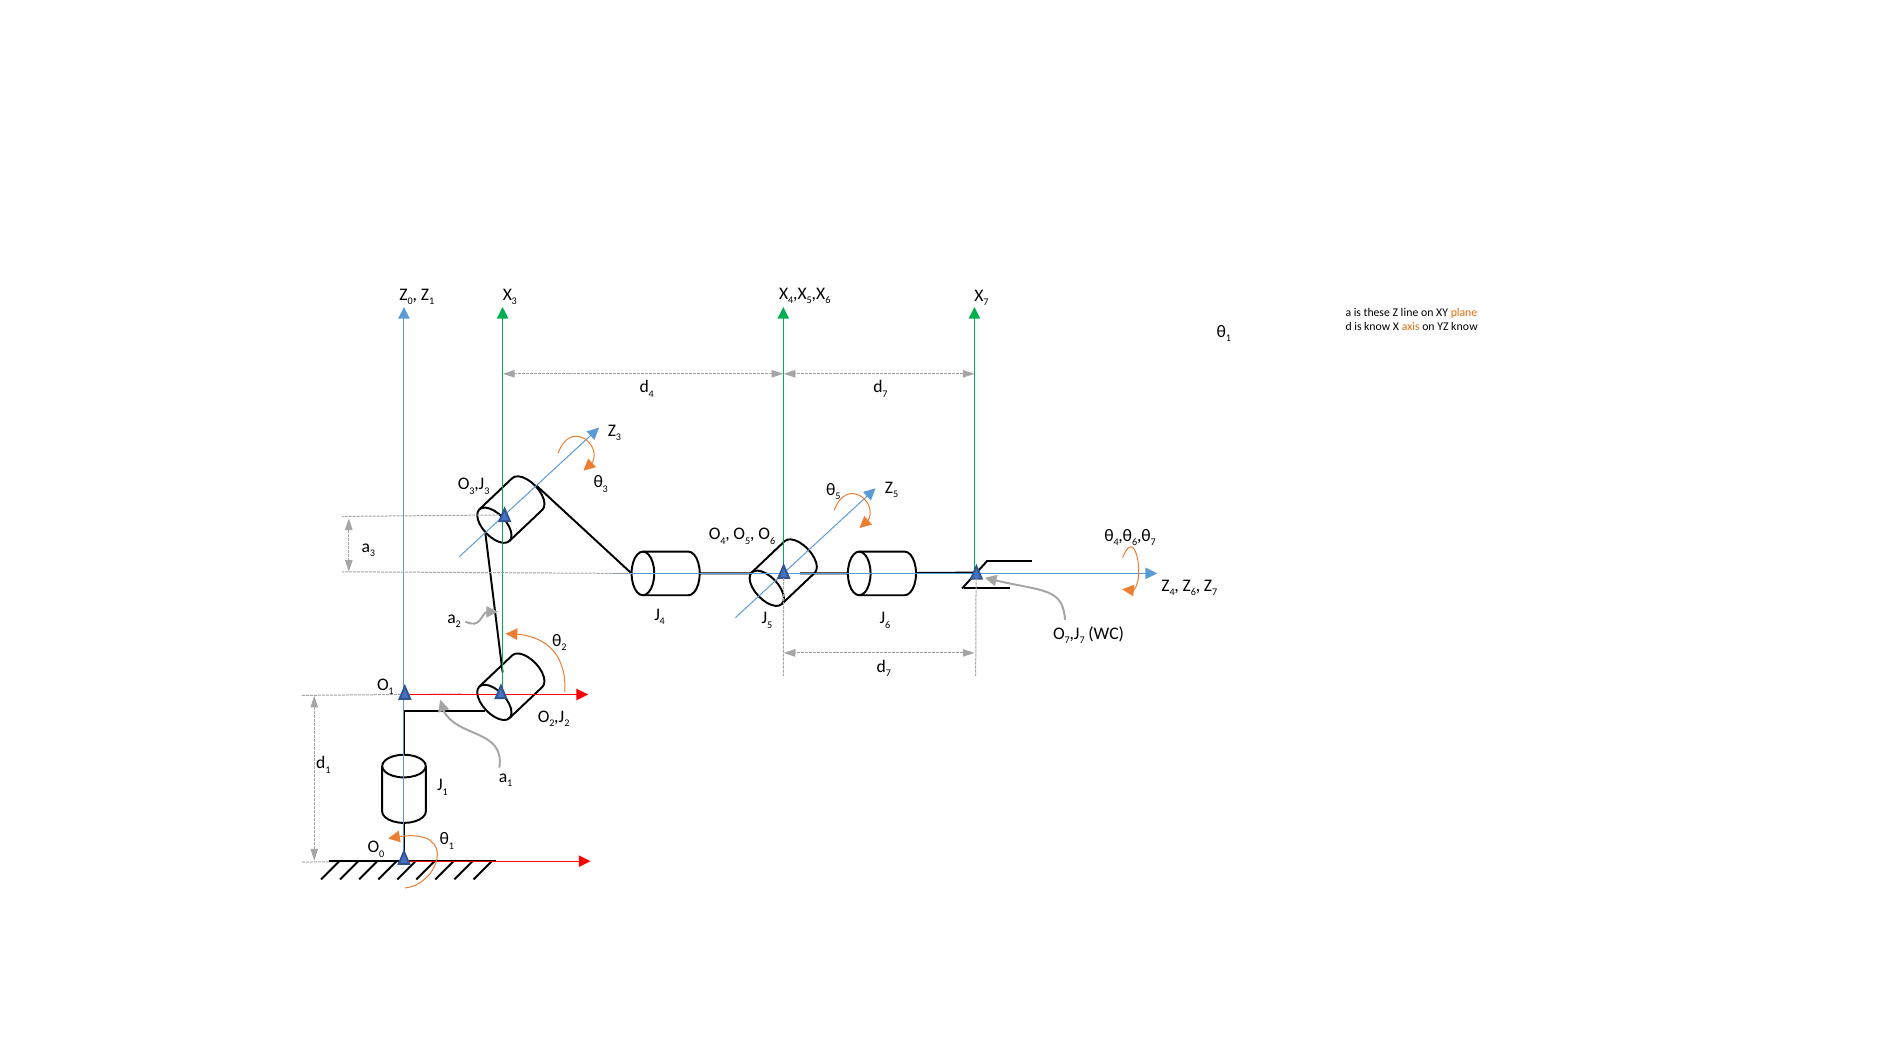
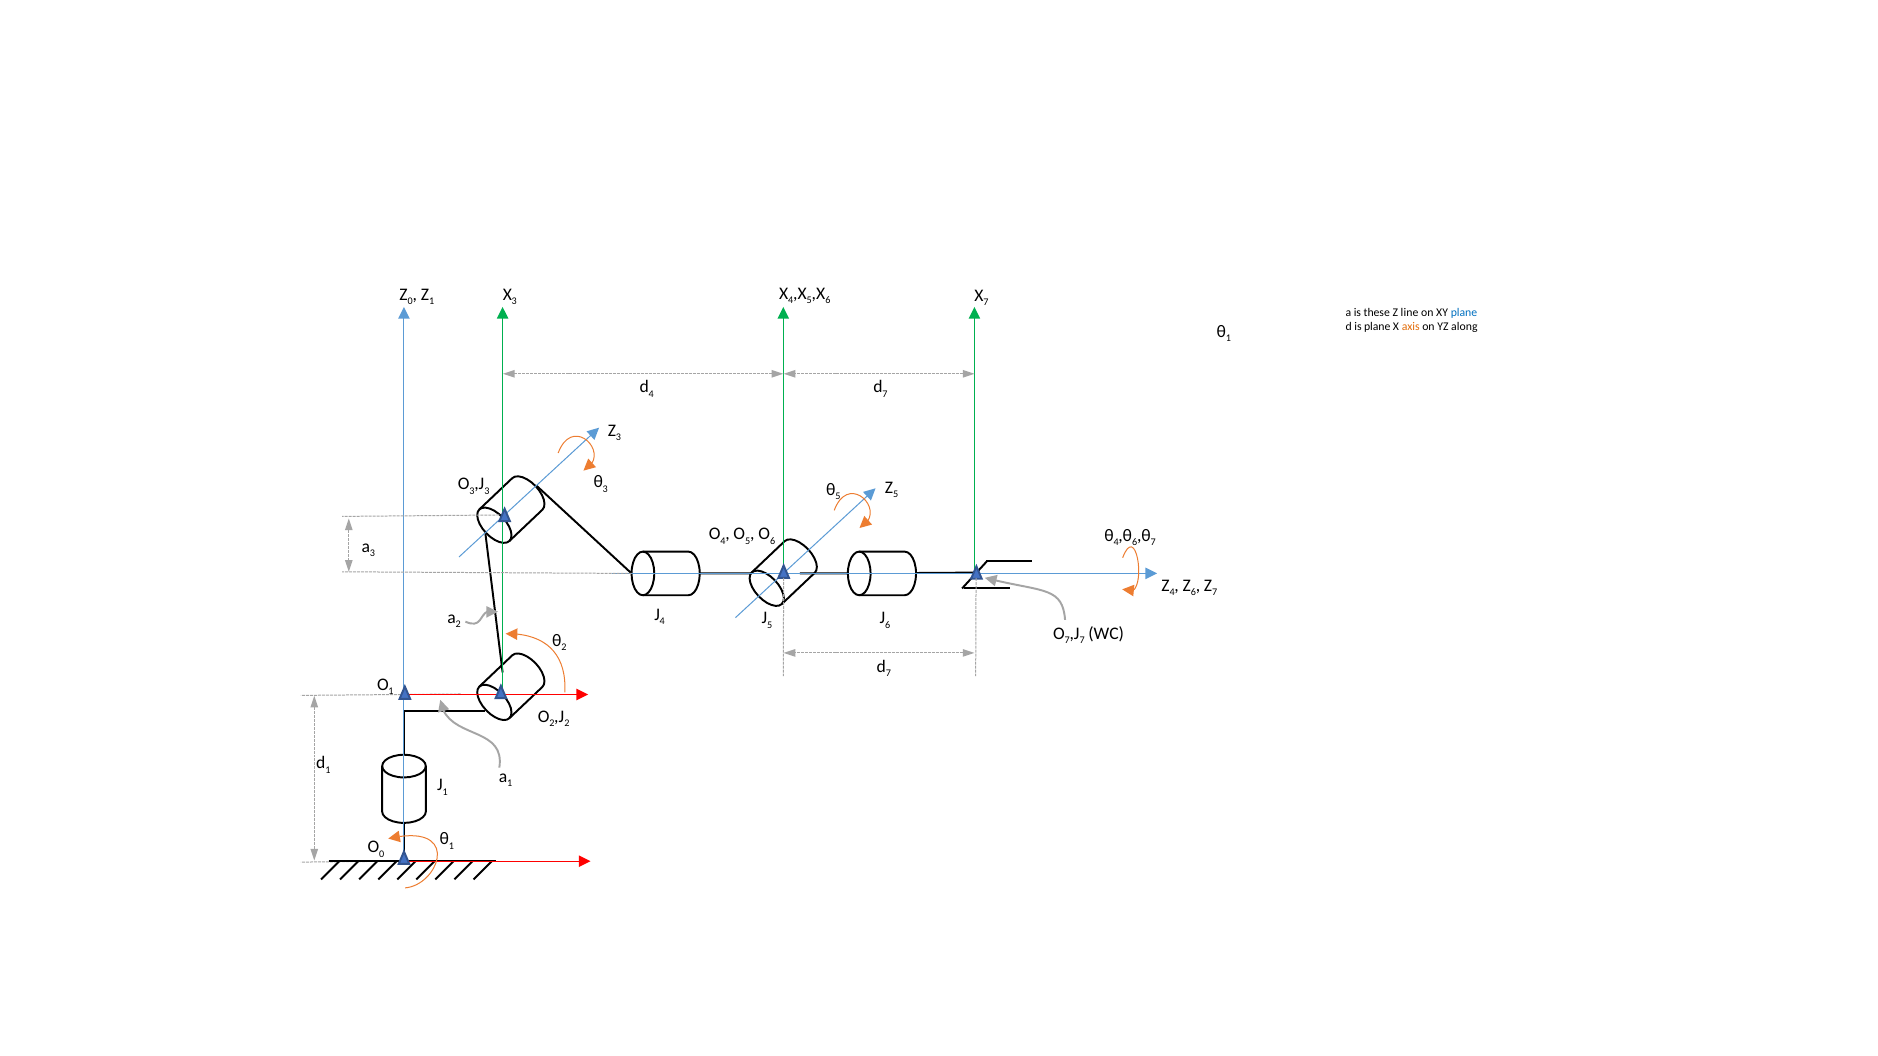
plane at (1464, 313) colour: orange -> blue
is know: know -> plane
YZ know: know -> along
